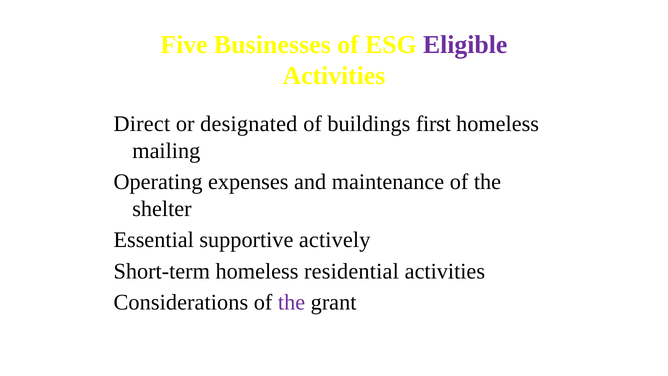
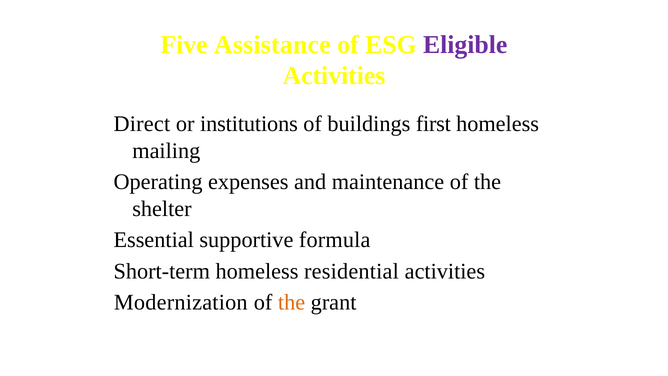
Businesses: Businesses -> Assistance
designated: designated -> institutions
actively: actively -> formula
Considerations: Considerations -> Modernization
the at (292, 302) colour: purple -> orange
